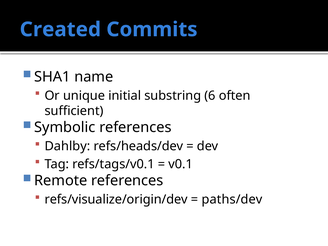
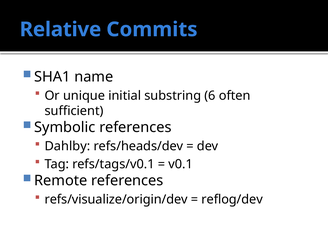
Created: Created -> Relative
paths/dev: paths/dev -> reflog/dev
